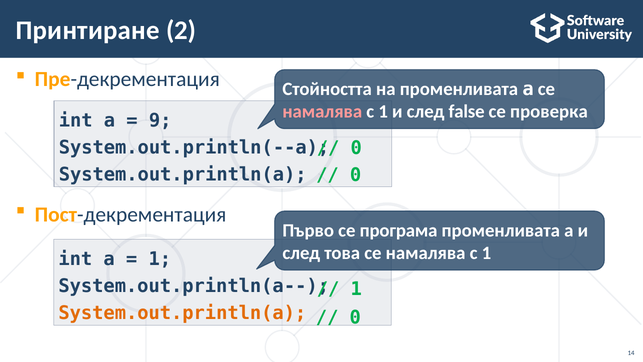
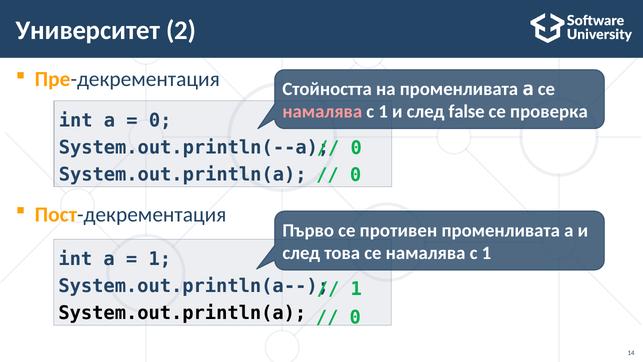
Принтиране: Принтиране -> Университет
9 at (160, 120): 9 -> 0
програма: програма -> противен
System.out.println(a at (182, 313) colour: orange -> black
